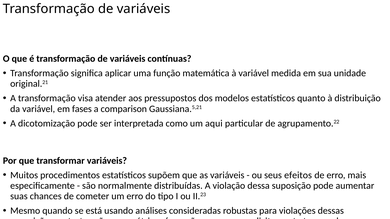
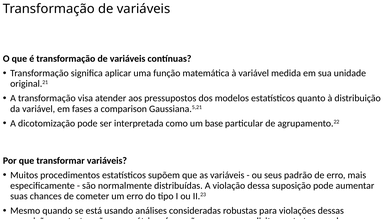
um aqui: aqui -> base
efeitos: efeitos -> padrão
